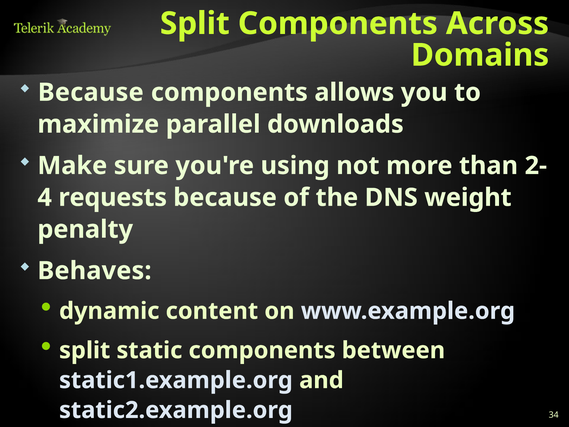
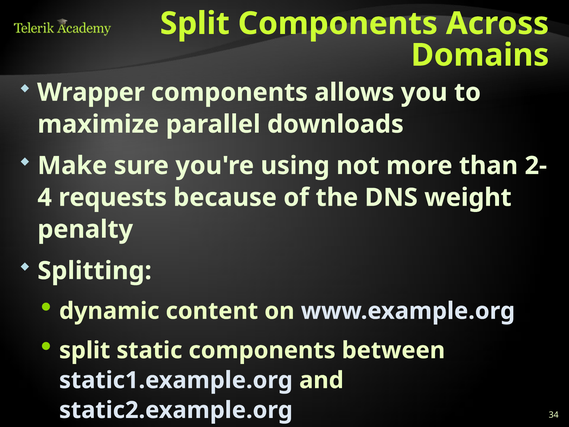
Because at (91, 92): Because -> Wrapper
Behaves: Behaves -> Splitting
